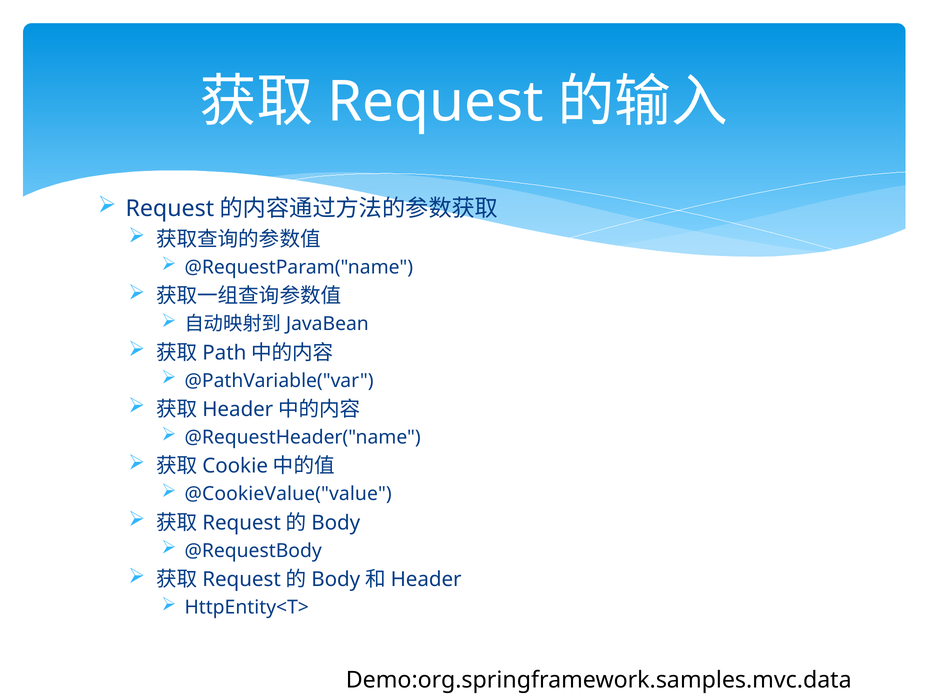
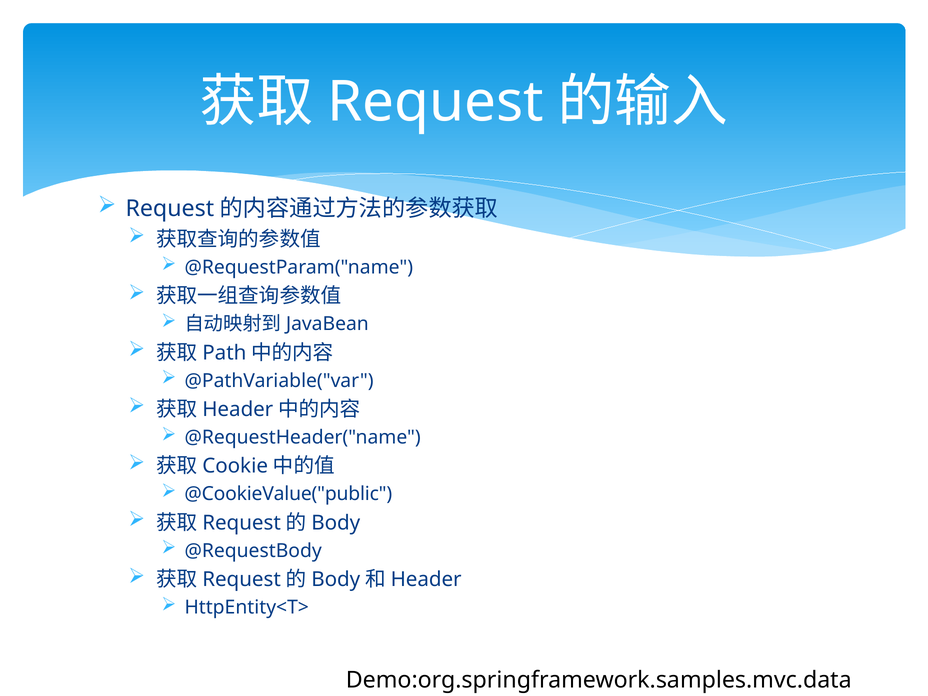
@CookieValue("value: @CookieValue("value -> @CookieValue("public
